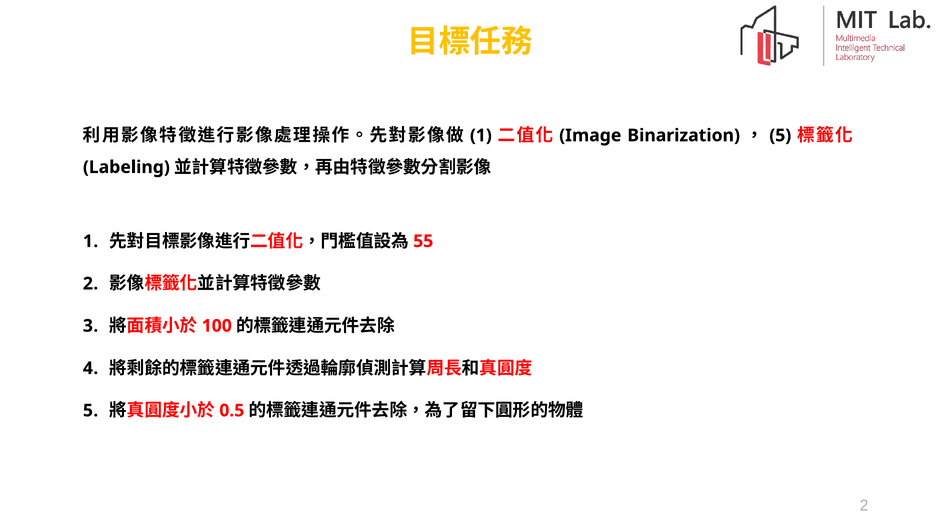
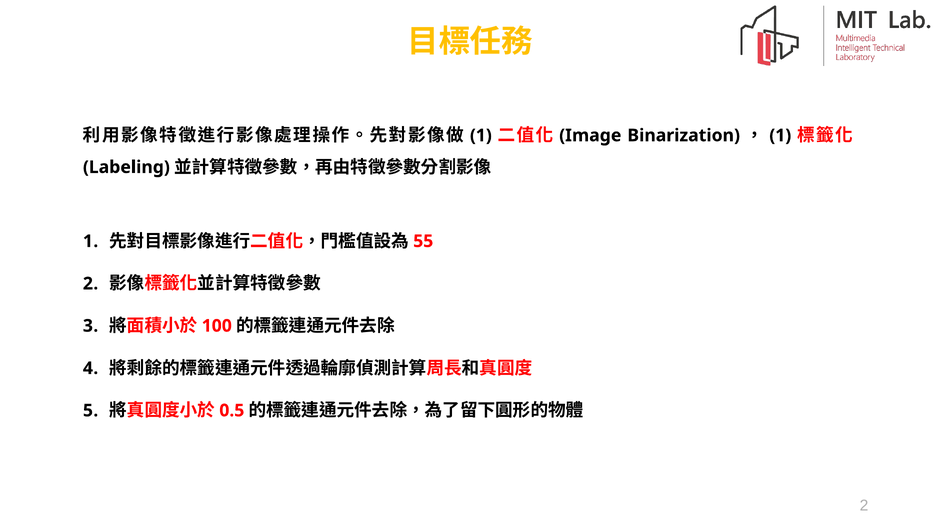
5 at (780, 135): 5 -> 1
